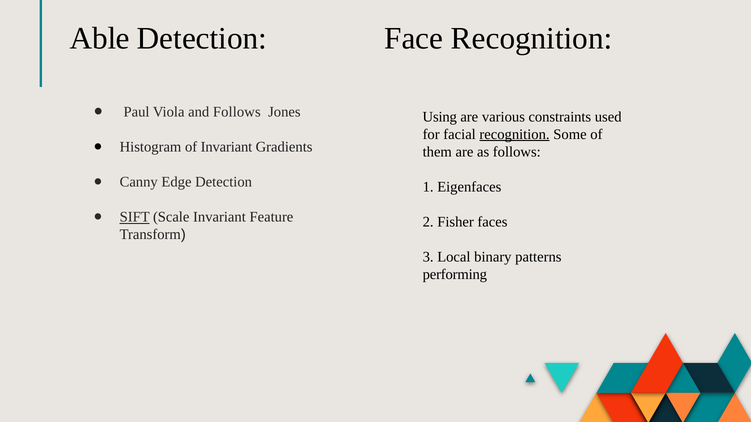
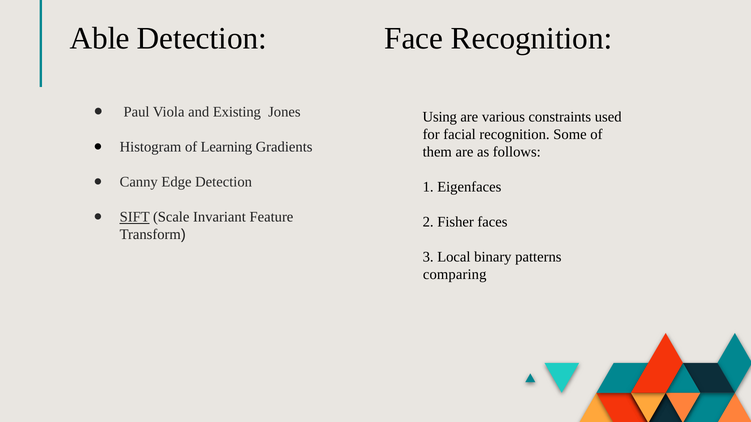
and Follows: Follows -> Existing
recognition at (515, 134) underline: present -> none
of Invariant: Invariant -> Learning
performing: performing -> comparing
